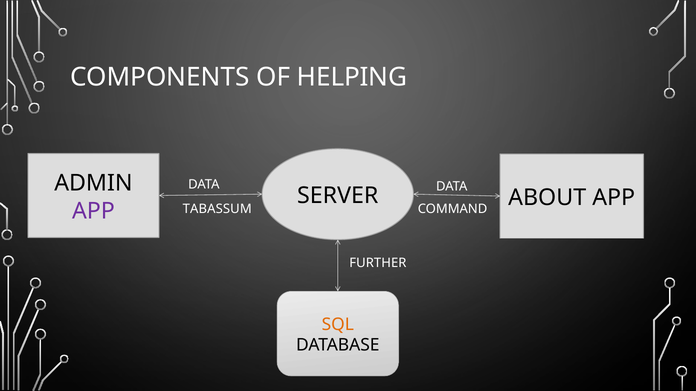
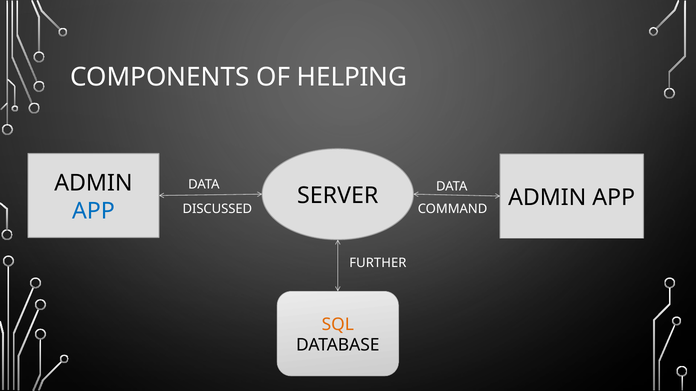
SERVER ABOUT: ABOUT -> ADMIN
APP at (93, 211) colour: purple -> blue
TABASSUM: TABASSUM -> DISCUSSED
